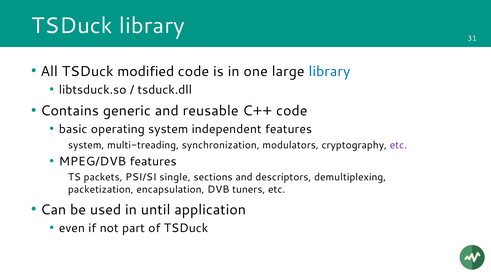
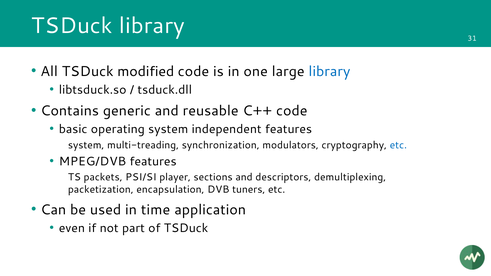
etc at (398, 145) colour: purple -> blue
single: single -> player
until: until -> time
